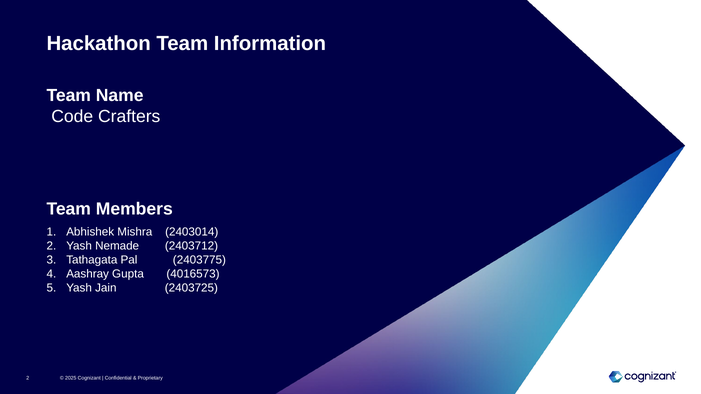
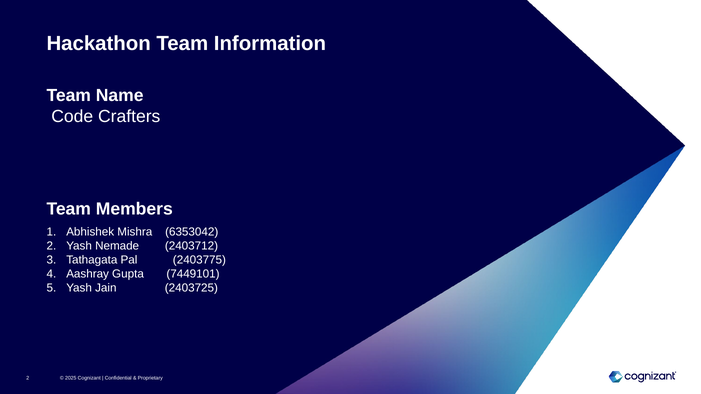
2403014: 2403014 -> 6353042
4016573: 4016573 -> 7449101
